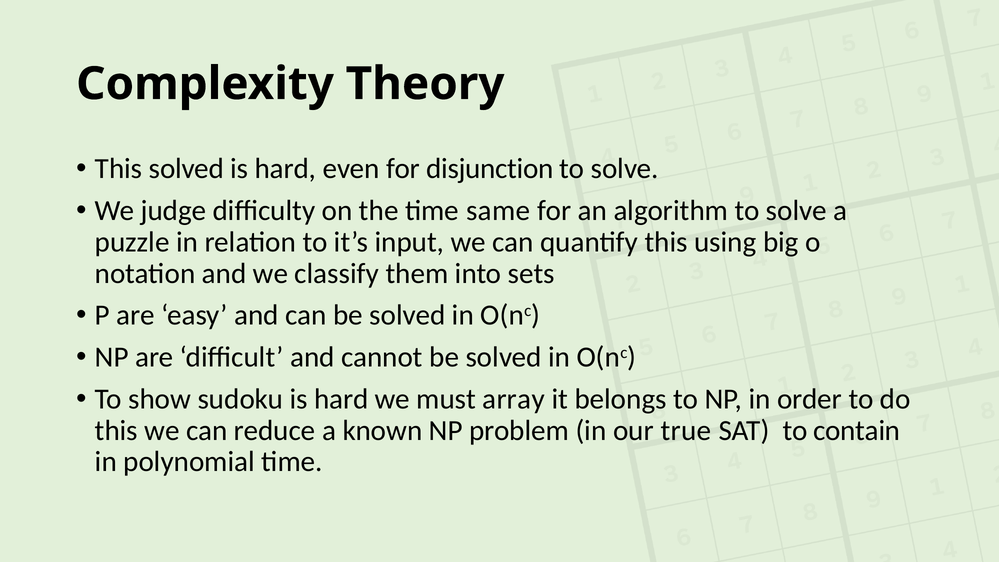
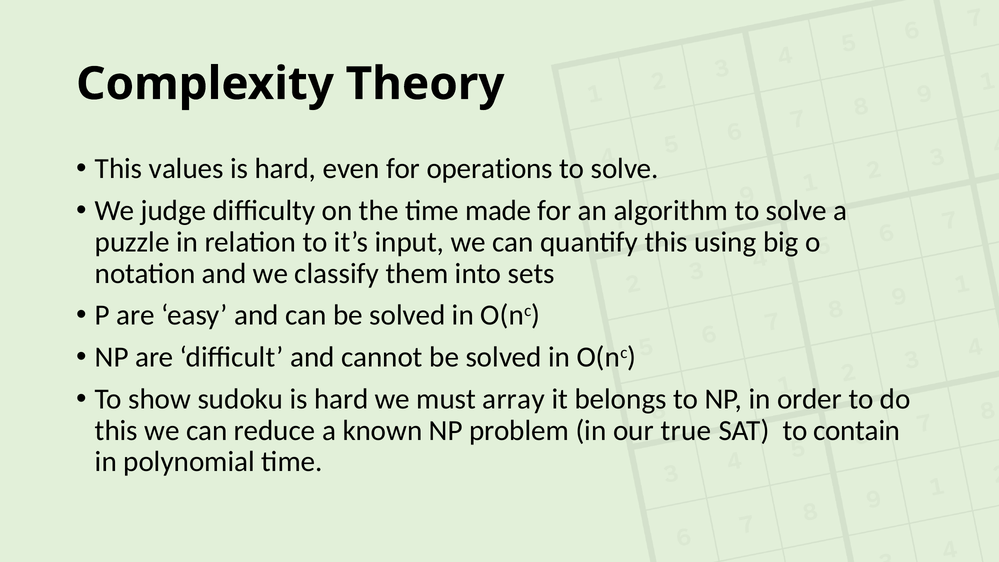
This solved: solved -> values
disjunction: disjunction -> operations
same: same -> made
